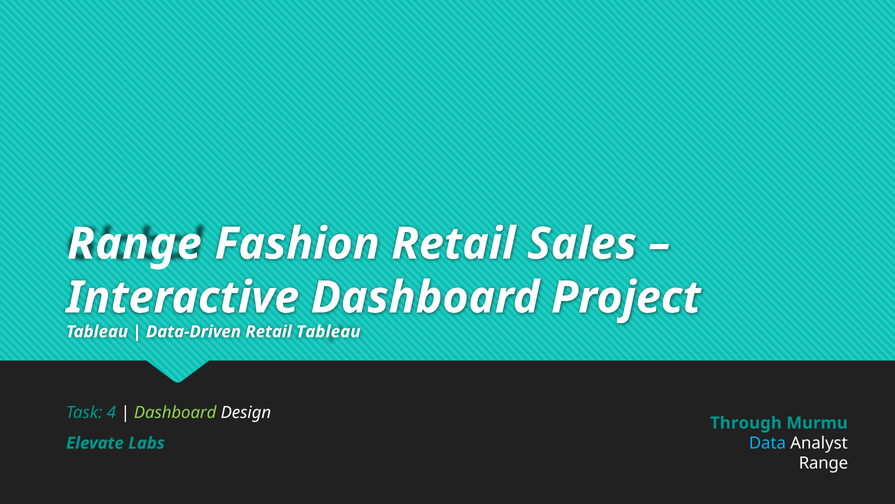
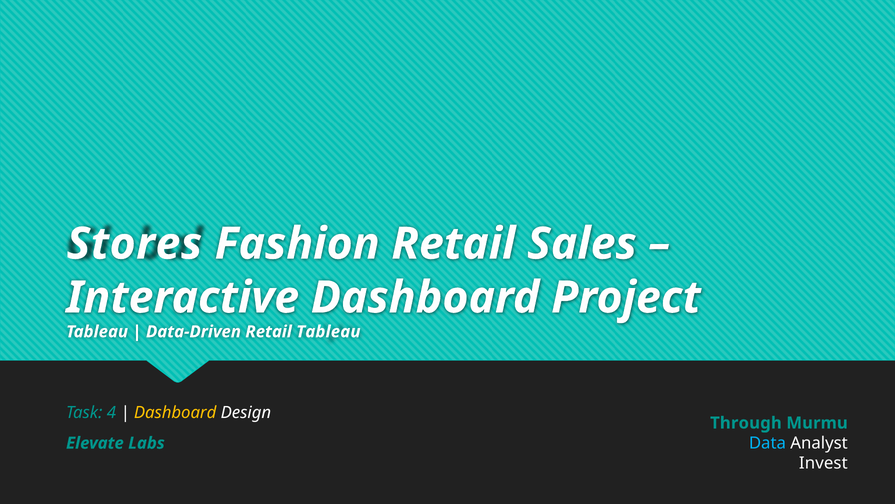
Range at (134, 244): Range -> Stores
Dashboard at (175, 412) colour: light green -> yellow
Range at (823, 463): Range -> Invest
